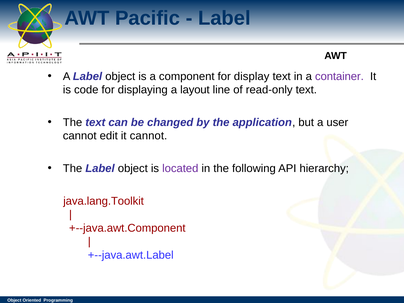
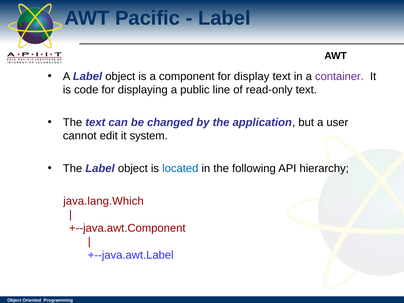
layout: layout -> public
it cannot: cannot -> system
located colour: purple -> blue
java.lang.Toolkit: java.lang.Toolkit -> java.lang.Which
